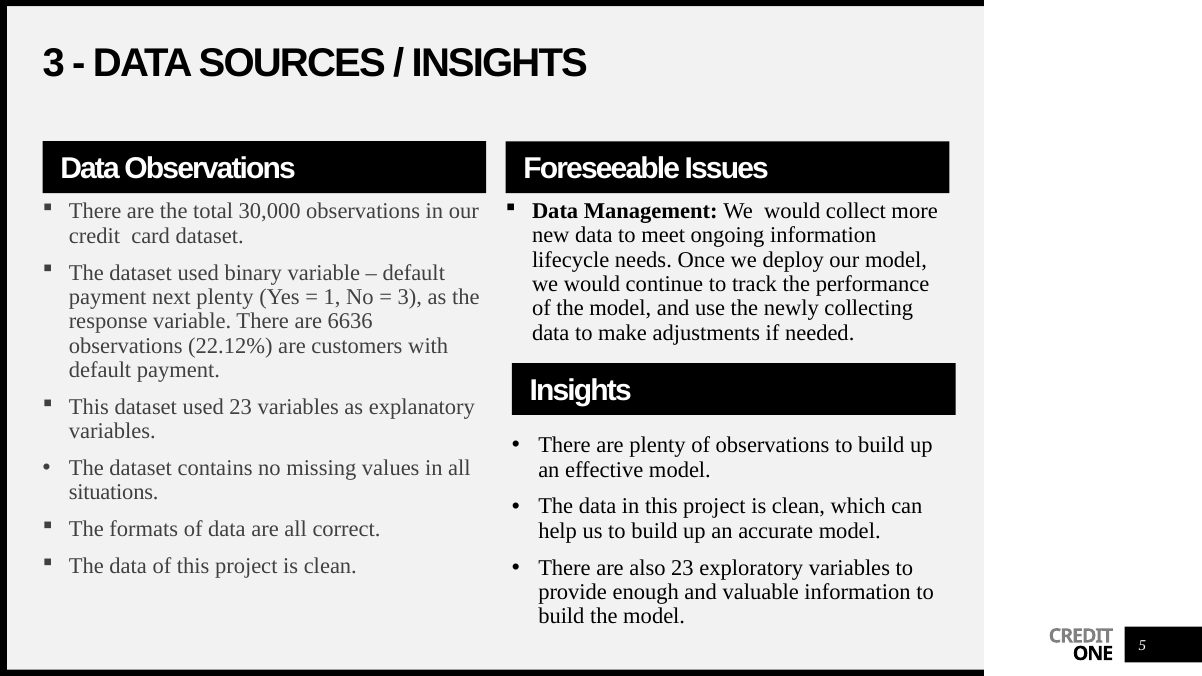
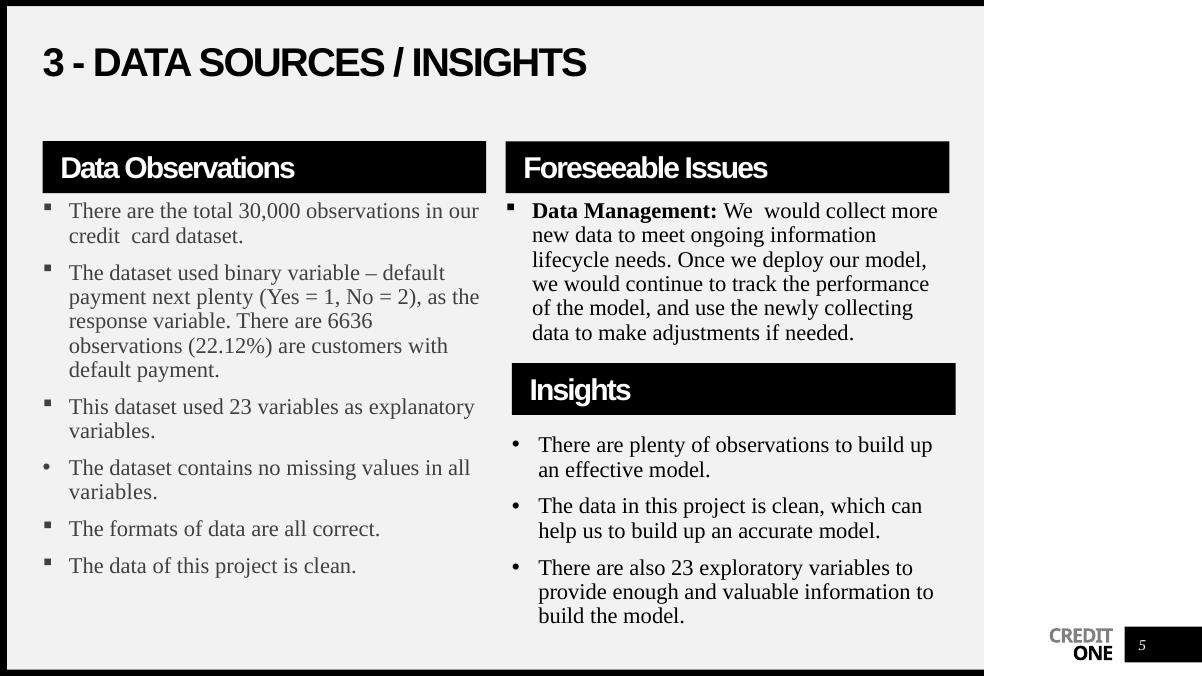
3 at (410, 297): 3 -> 2
situations at (114, 493): situations -> variables
